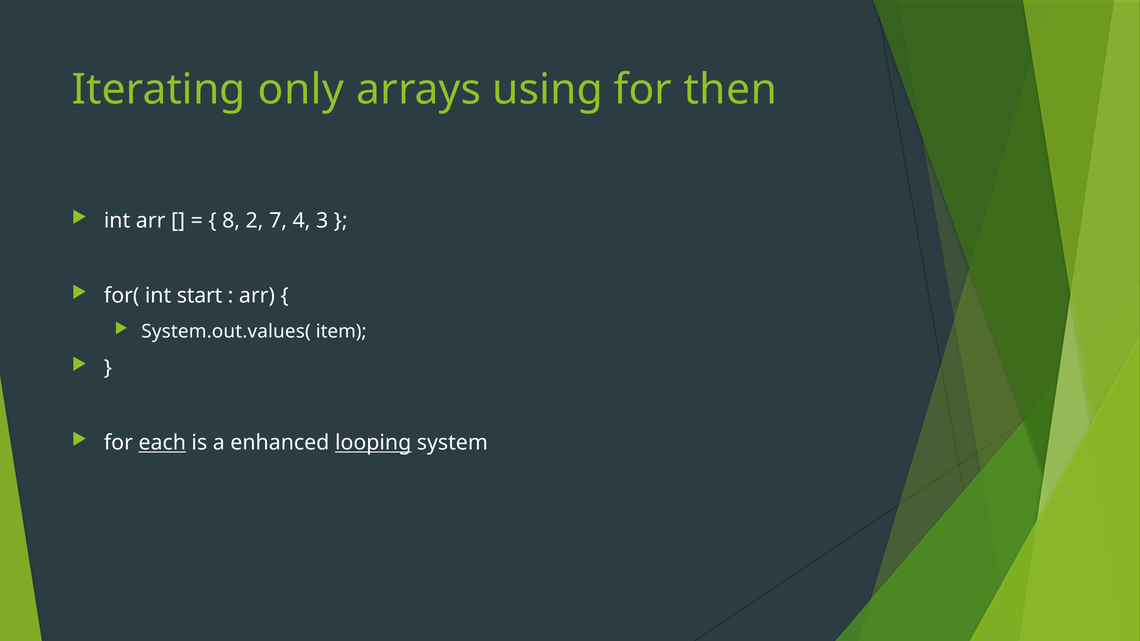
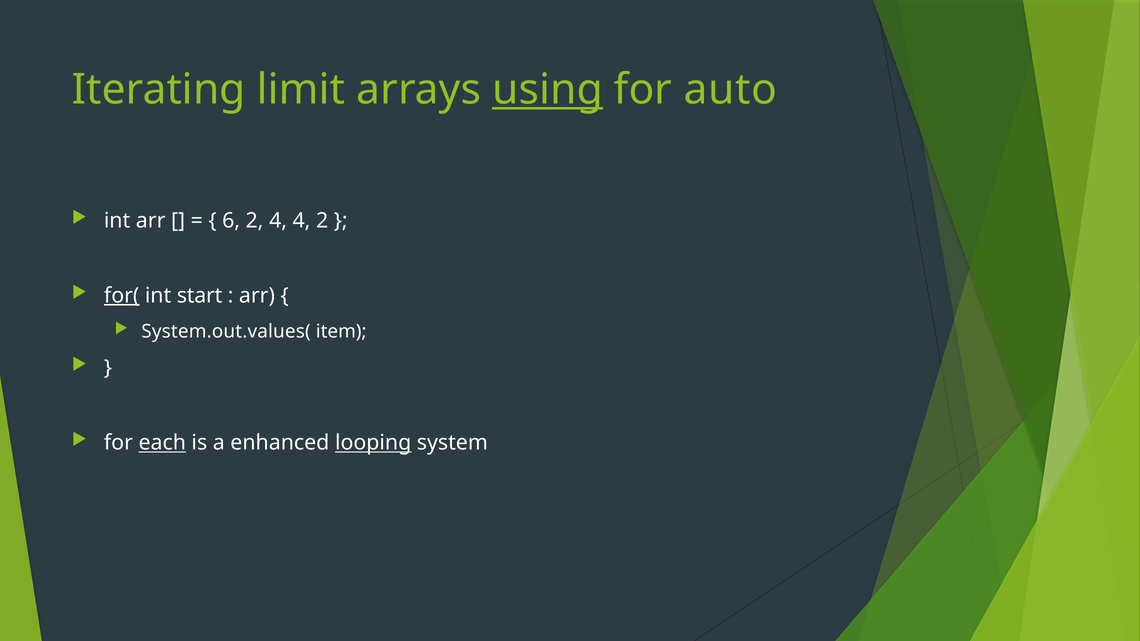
only: only -> limit
using underline: none -> present
then: then -> auto
8: 8 -> 6
2 7: 7 -> 4
4 3: 3 -> 2
for( underline: none -> present
